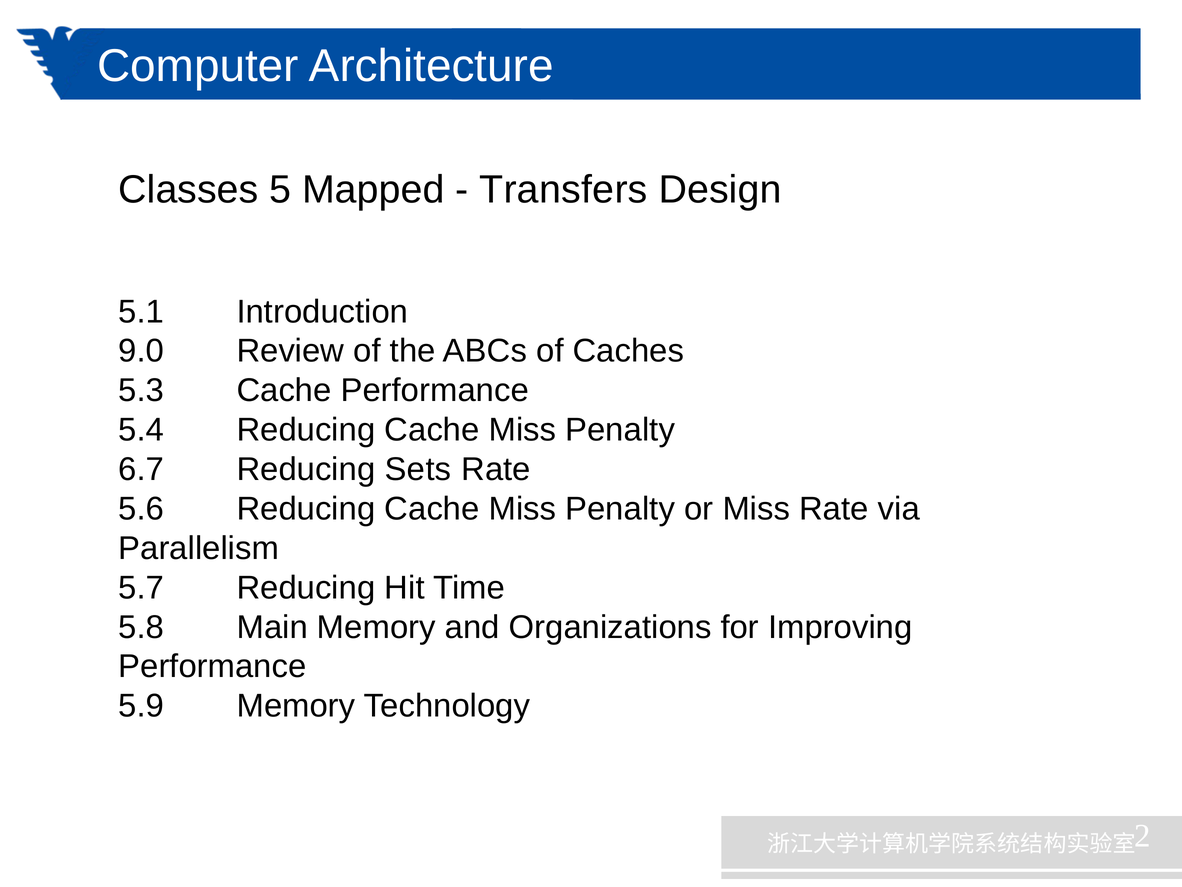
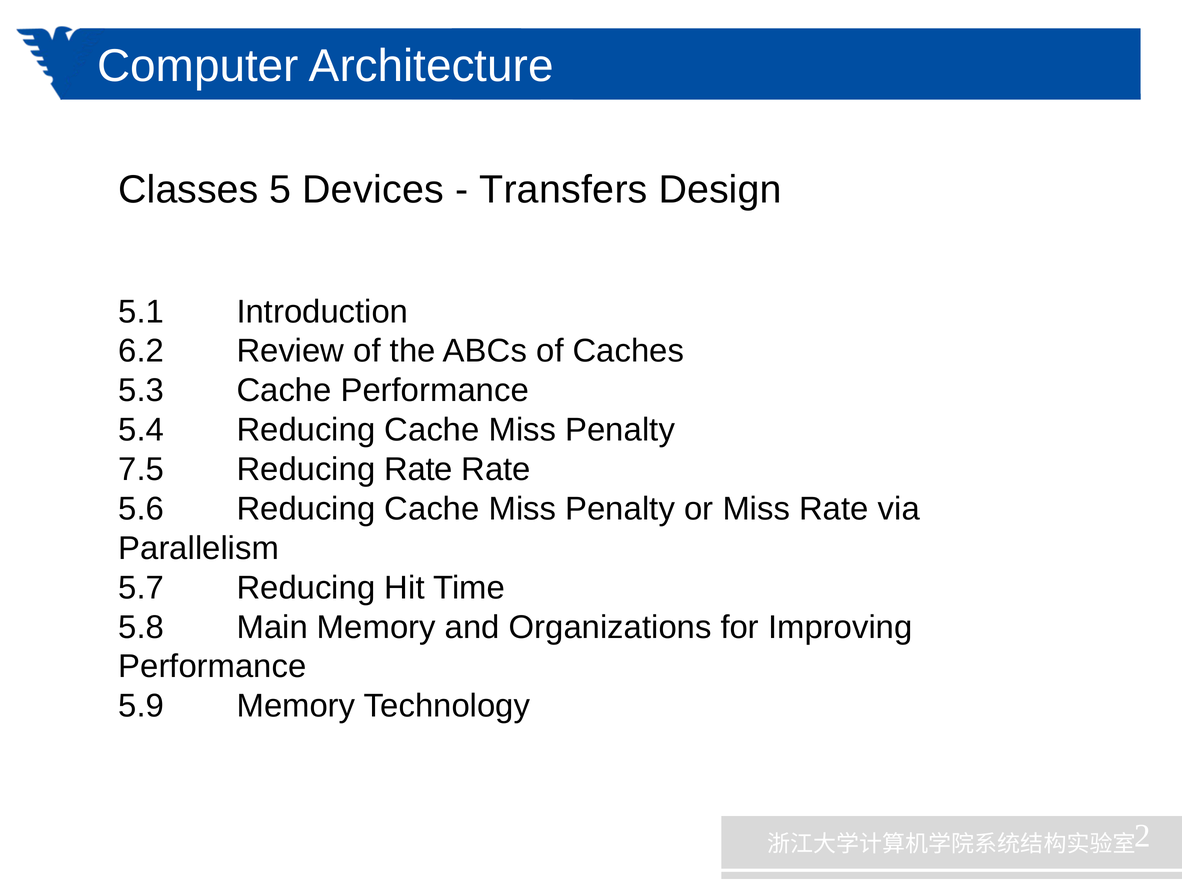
Mapped: Mapped -> Devices
9.0: 9.0 -> 6.2
6.7: 6.7 -> 7.5
Reducing Sets: Sets -> Rate
